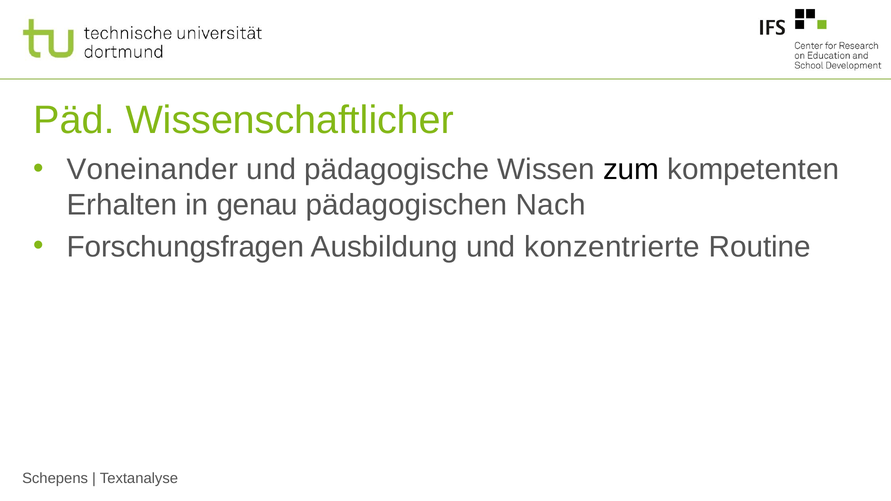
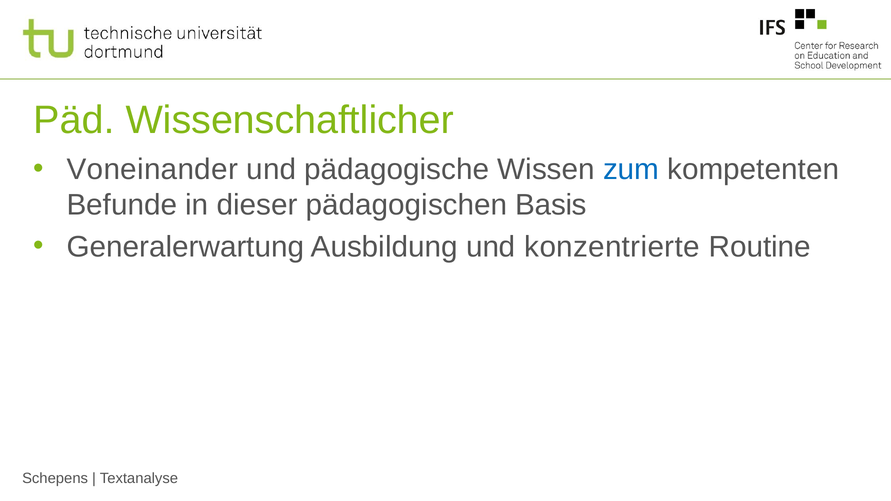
zum colour: black -> blue
Erhalten: Erhalten -> Befunde
genau: genau -> dieser
Nach: Nach -> Basis
Forschungsfragen: Forschungsfragen -> Generalerwartung
